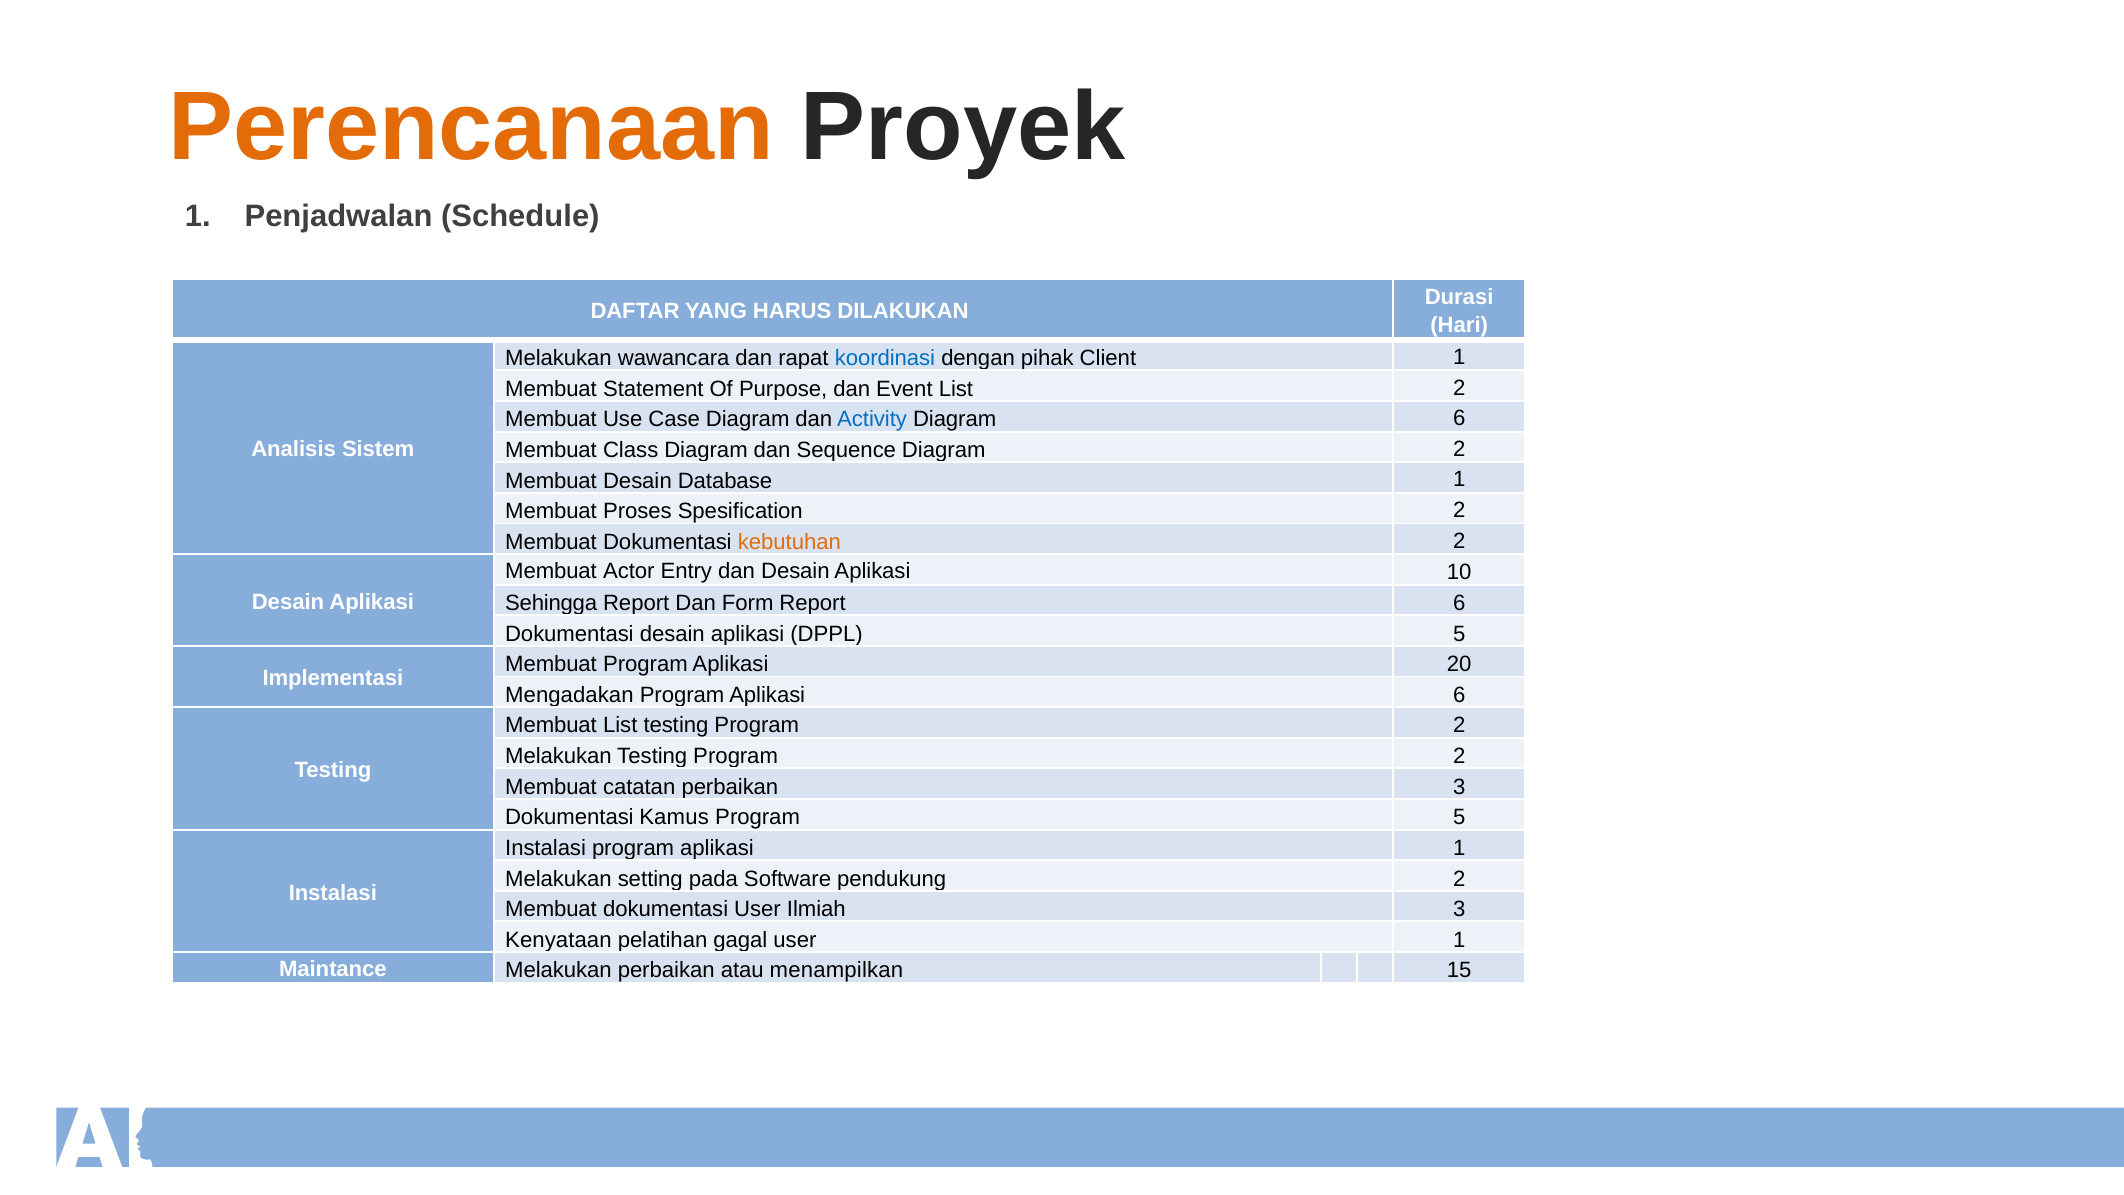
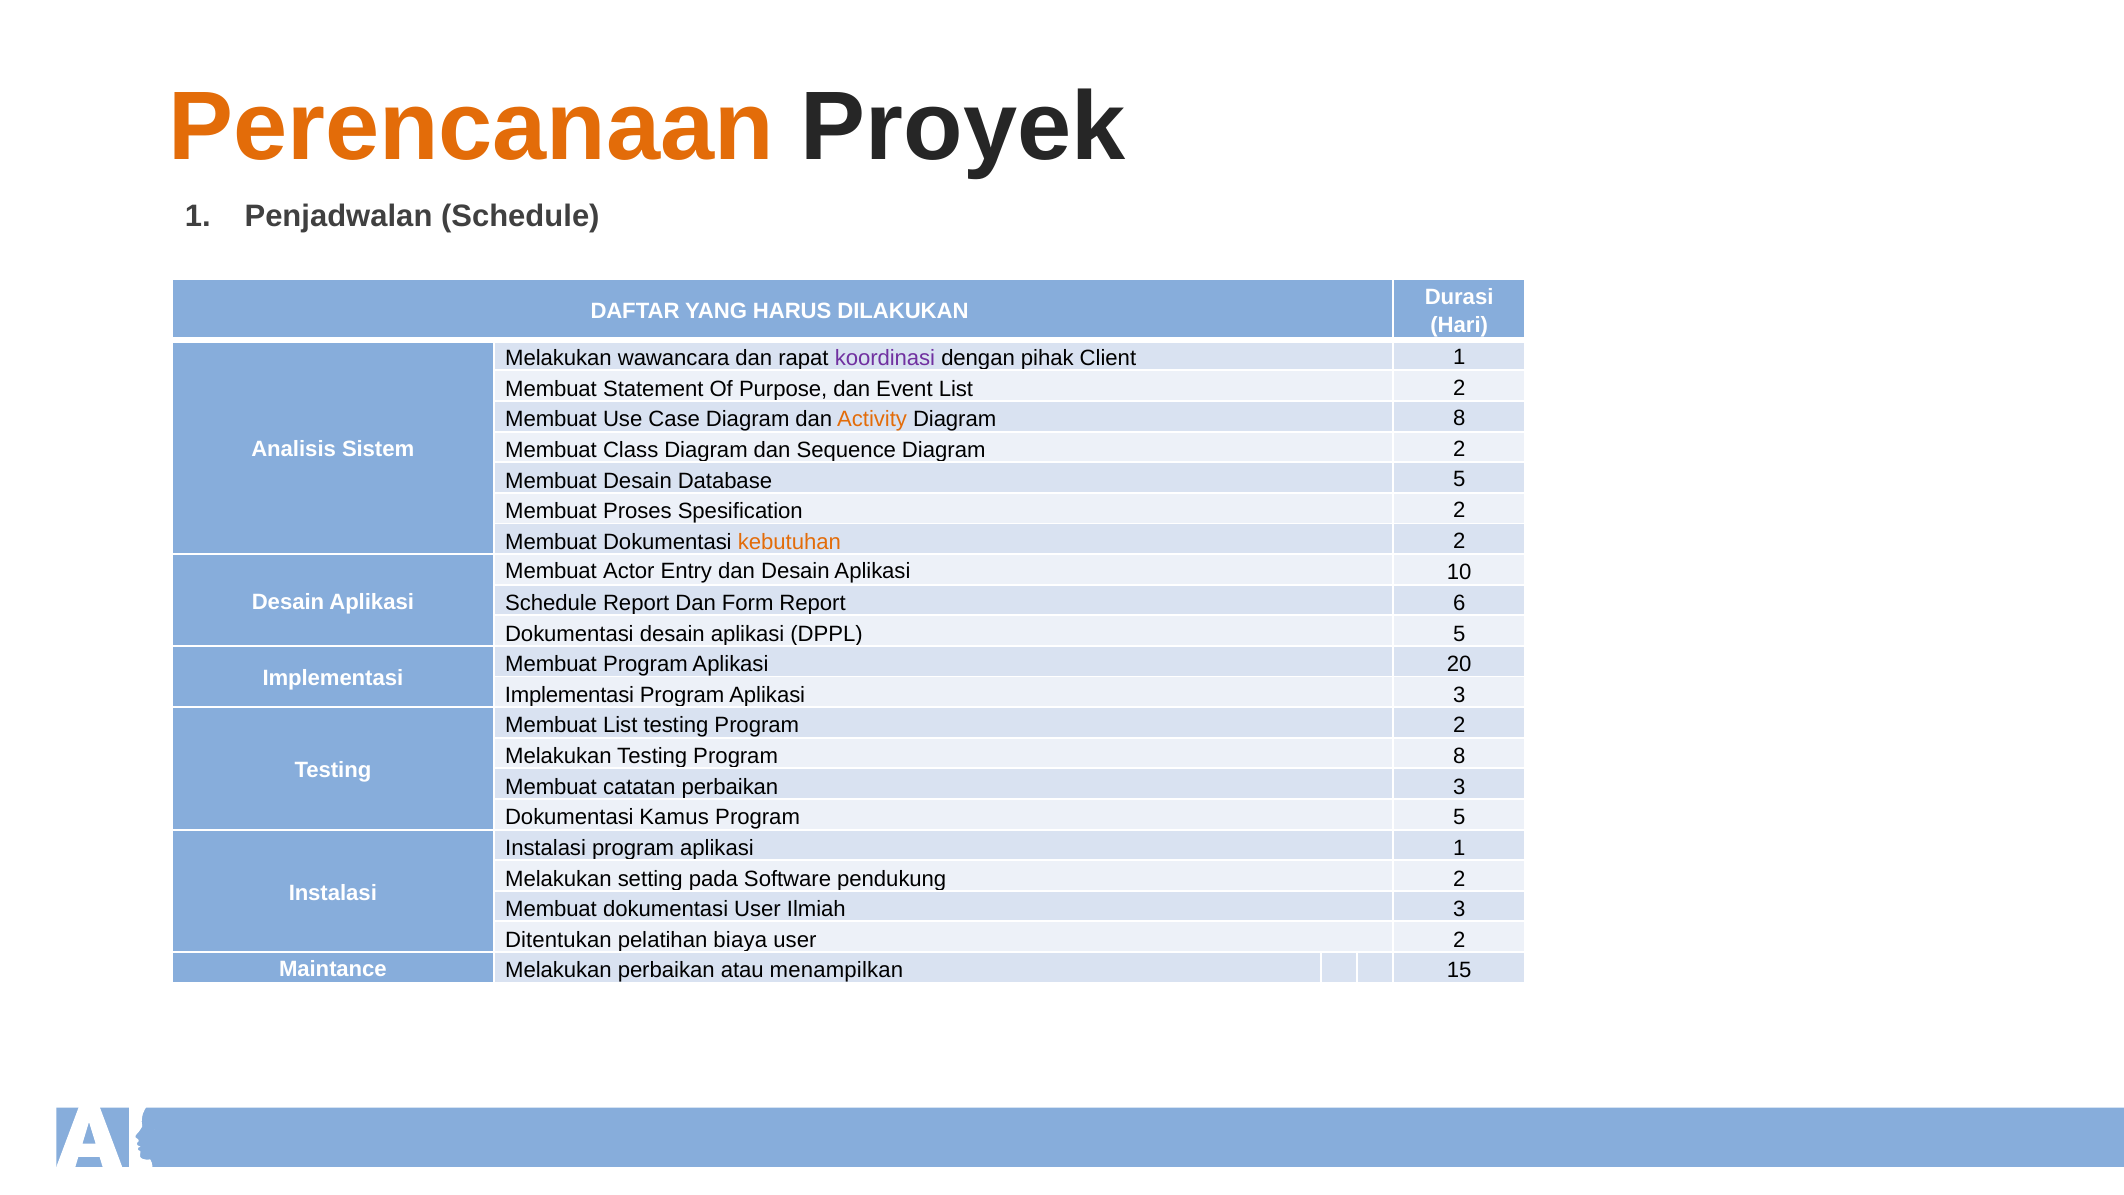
koordinasi colour: blue -> purple
Activity colour: blue -> orange
Diagram 6: 6 -> 8
Database 1: 1 -> 5
Sehingga at (551, 603): Sehingga -> Schedule
Mengadakan at (569, 695): Mengadakan -> Implementasi
Aplikasi 6: 6 -> 3
Melakukan Testing Program 2: 2 -> 8
Kenyataan: Kenyataan -> Ditentukan
gagal: gagal -> biaya
user 1: 1 -> 2
